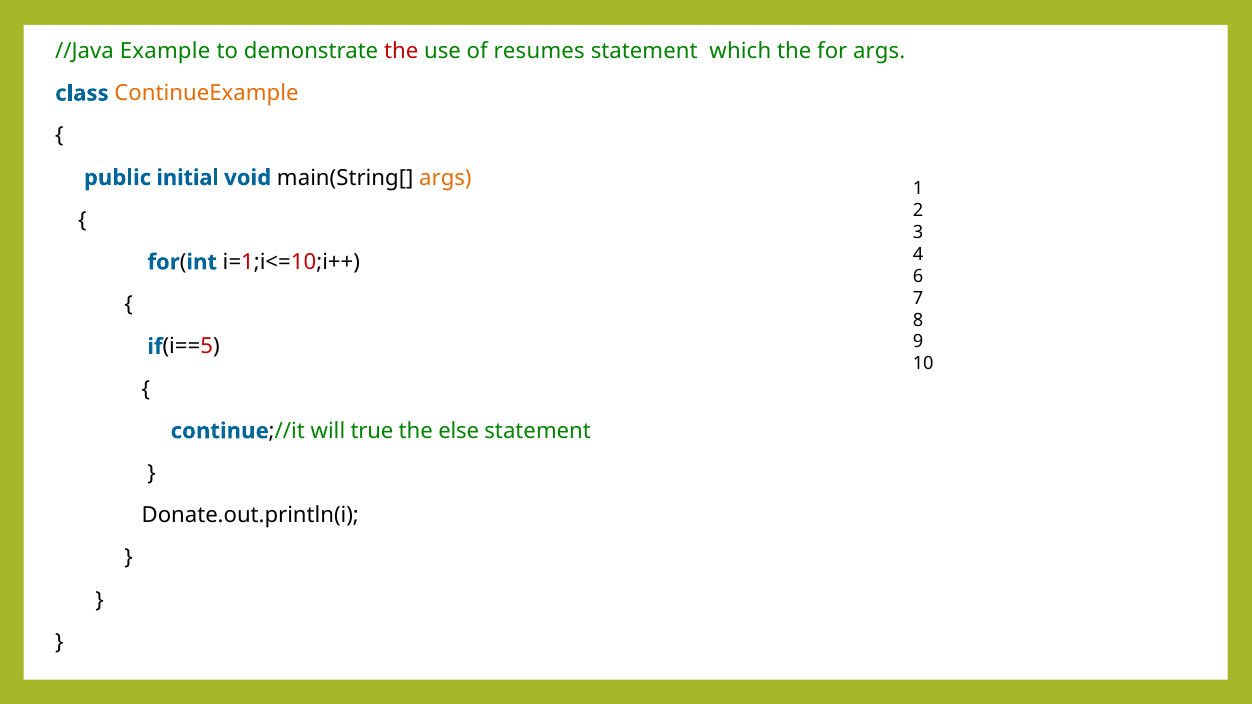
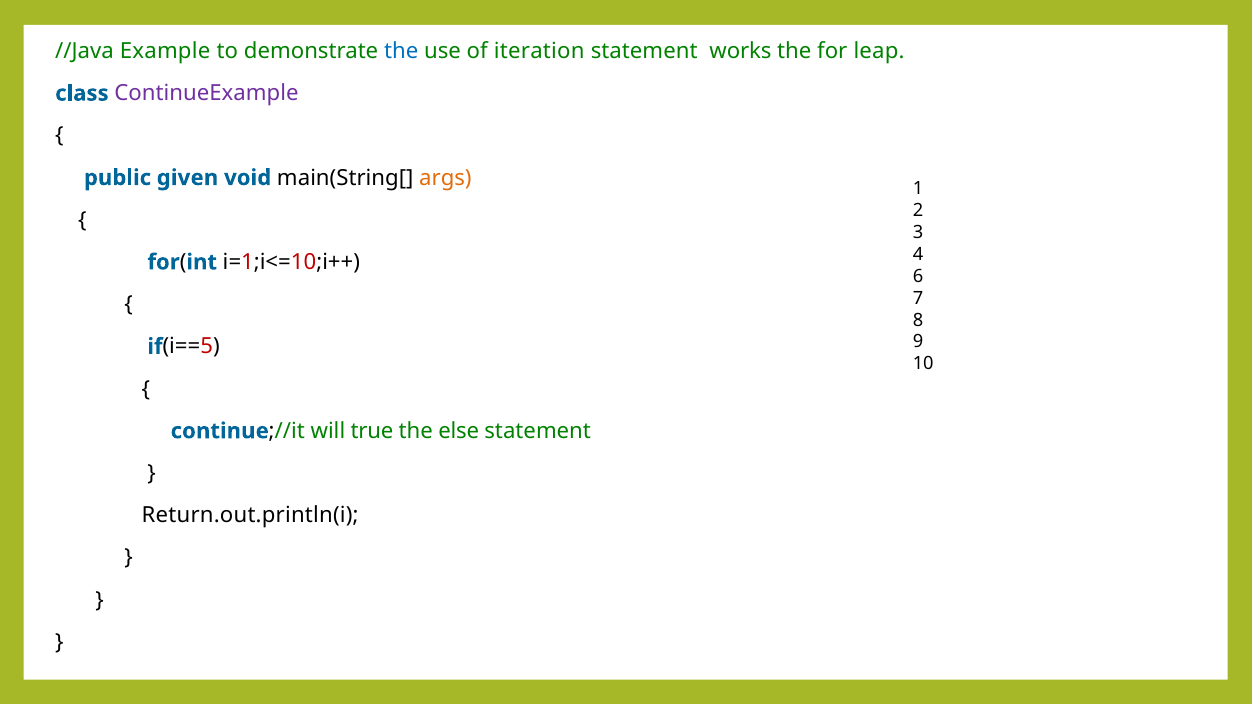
the at (401, 51) colour: red -> blue
resumes: resumes -> iteration
which: which -> works
for args: args -> leap
ContinueExample colour: orange -> purple
initial: initial -> given
Donate.out.println(i: Donate.out.println(i -> Return.out.println(i
